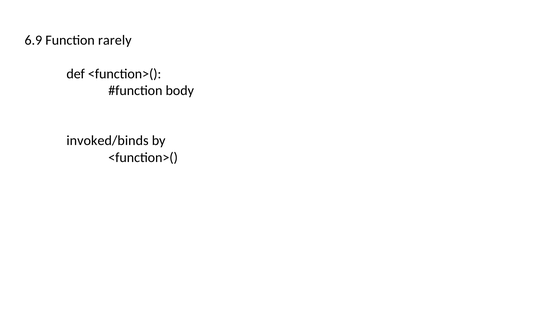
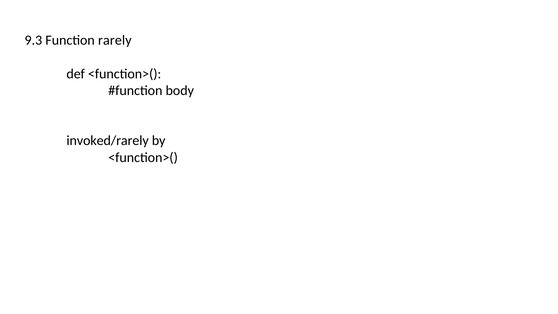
6.9: 6.9 -> 9.3
invoked/binds: invoked/binds -> invoked/rarely
